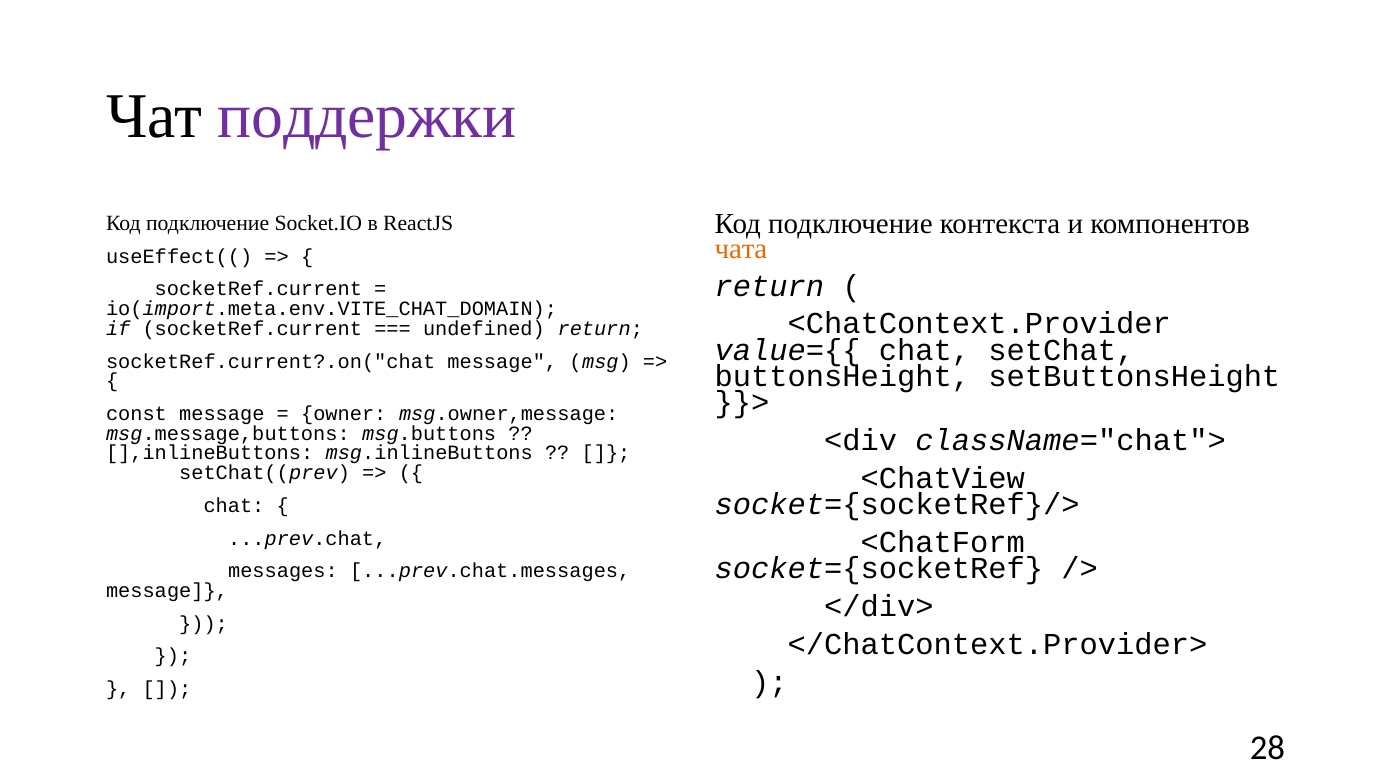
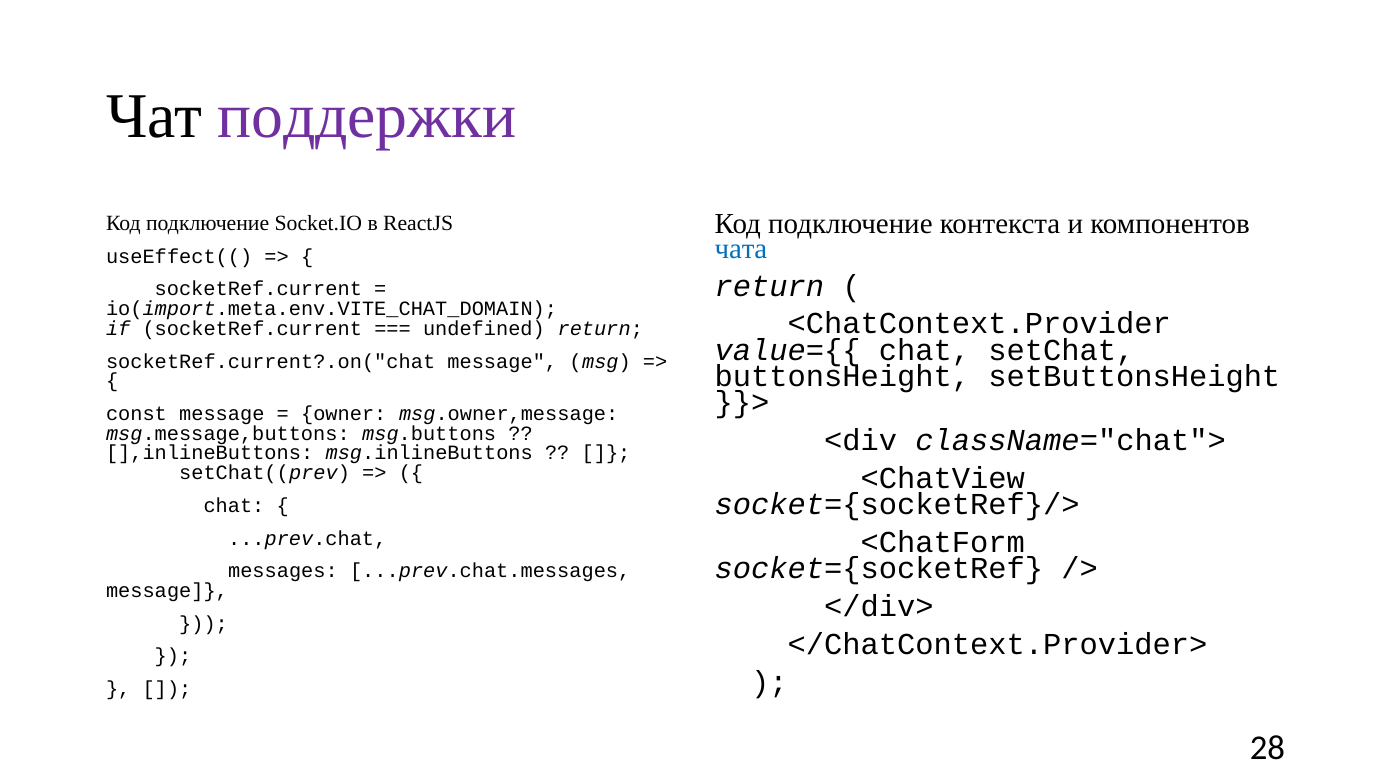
чата colour: orange -> blue
